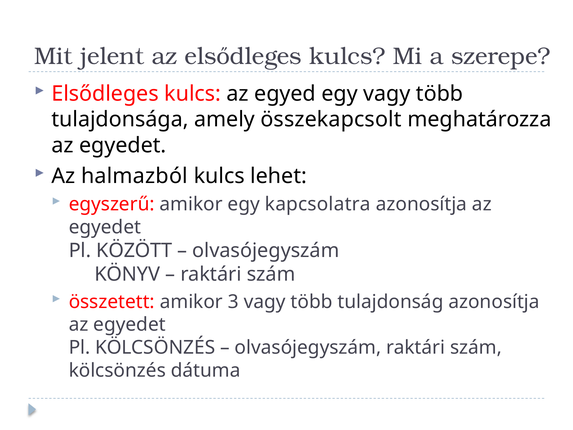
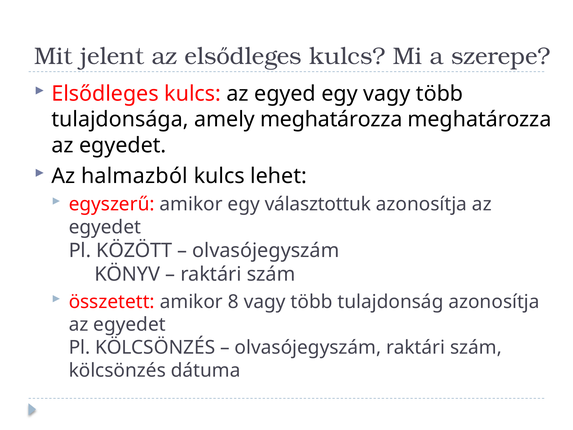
amely összekapcsolt: összekapcsolt -> meghatározza
kapcsolatra: kapcsolatra -> választottuk
3: 3 -> 8
